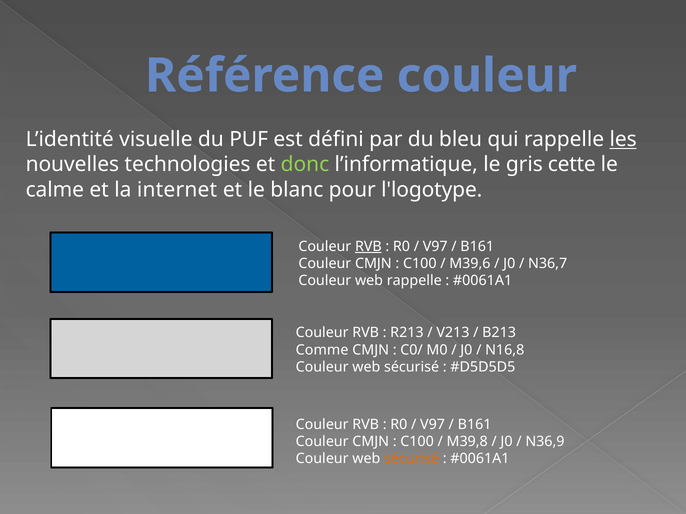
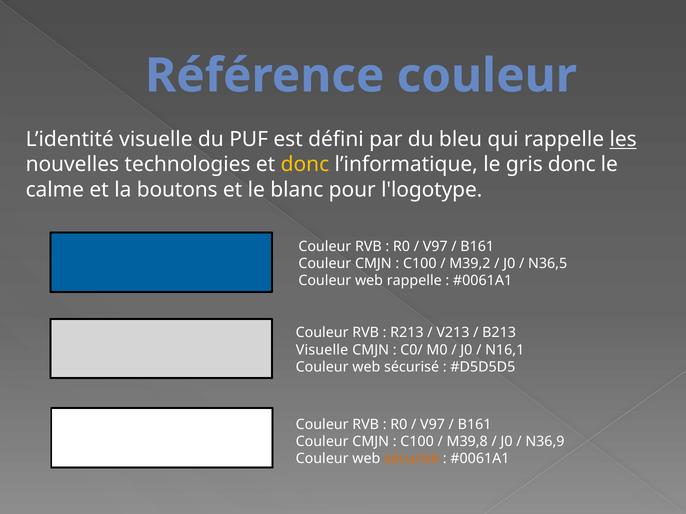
donc at (305, 165) colour: light green -> yellow
gris cette: cette -> donc
internet: internet -> boutons
RVB at (368, 247) underline: present -> none
M39,6: M39,6 -> M39,2
N36,7: N36,7 -> N36,5
Comme at (322, 350): Comme -> Visuelle
N16,8: N16,8 -> N16,1
